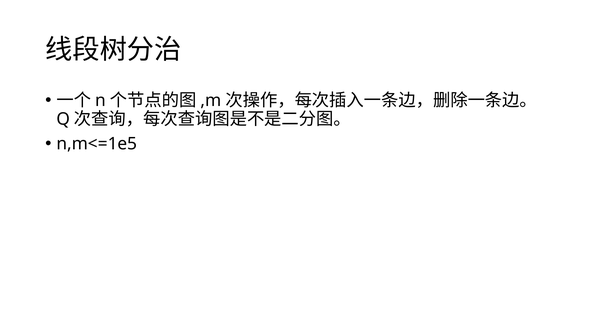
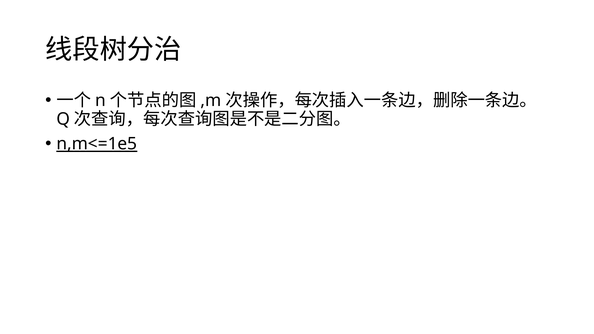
n,m<=1e5 underline: none -> present
